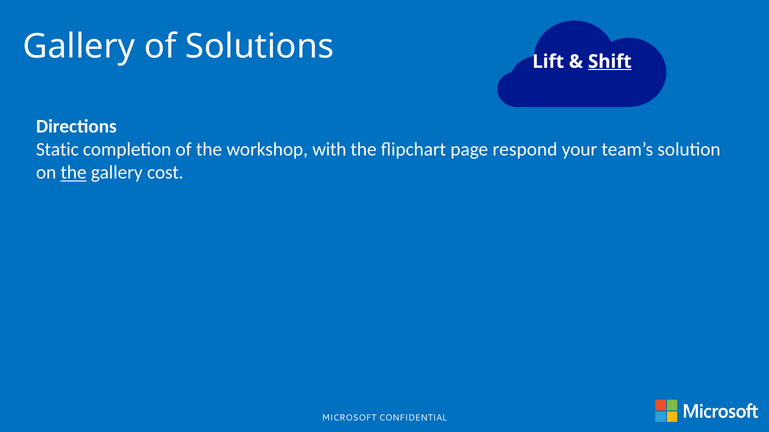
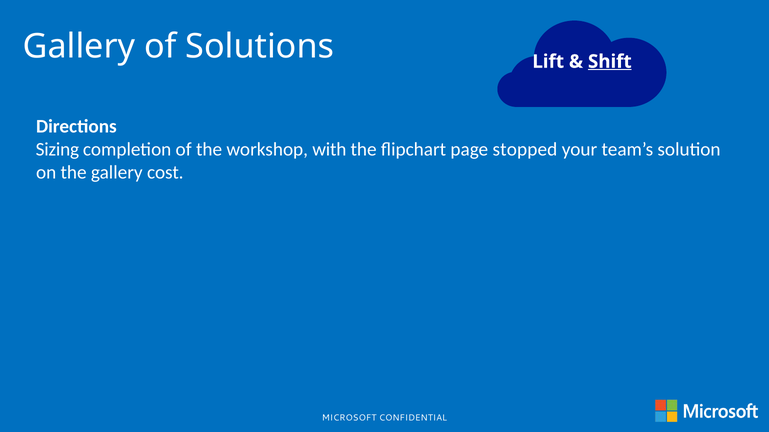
Static: Static -> Sizing
respond: respond -> stopped
the at (74, 173) underline: present -> none
